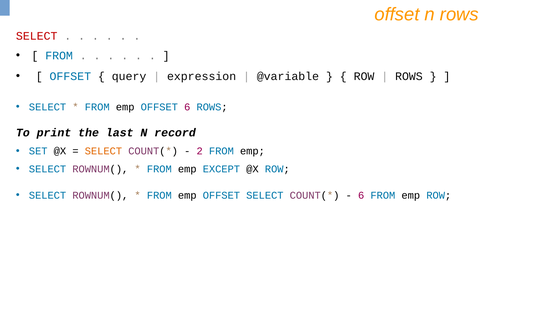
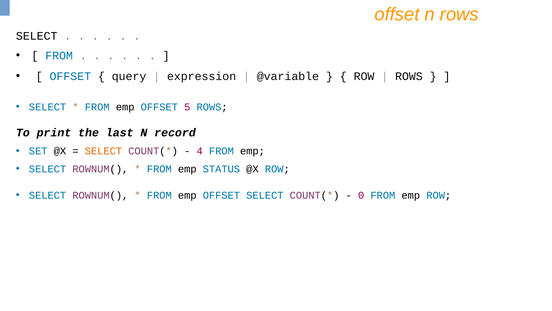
SELECT at (37, 36) colour: red -> black
OFFSET 6: 6 -> 5
2: 2 -> 4
EXCEPT: EXCEPT -> STATUS
6 at (361, 195): 6 -> 0
